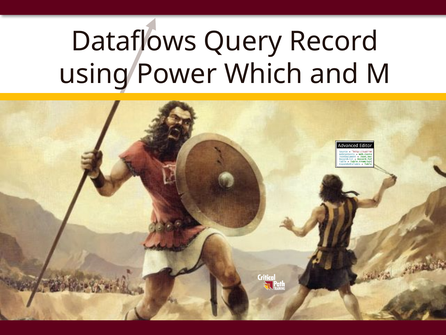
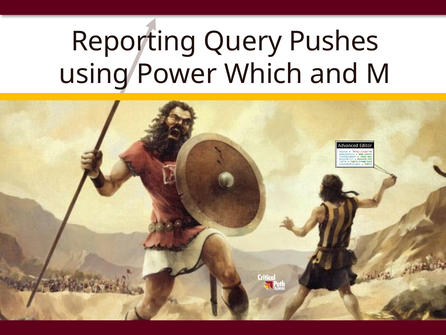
Dataflows: Dataflows -> Reporting
Record: Record -> Pushes
